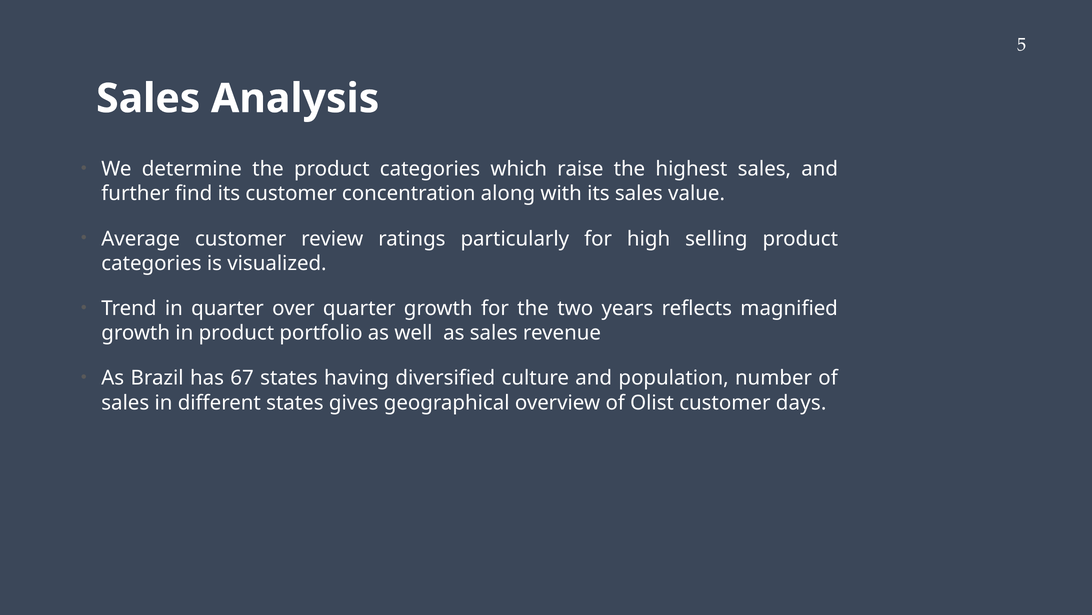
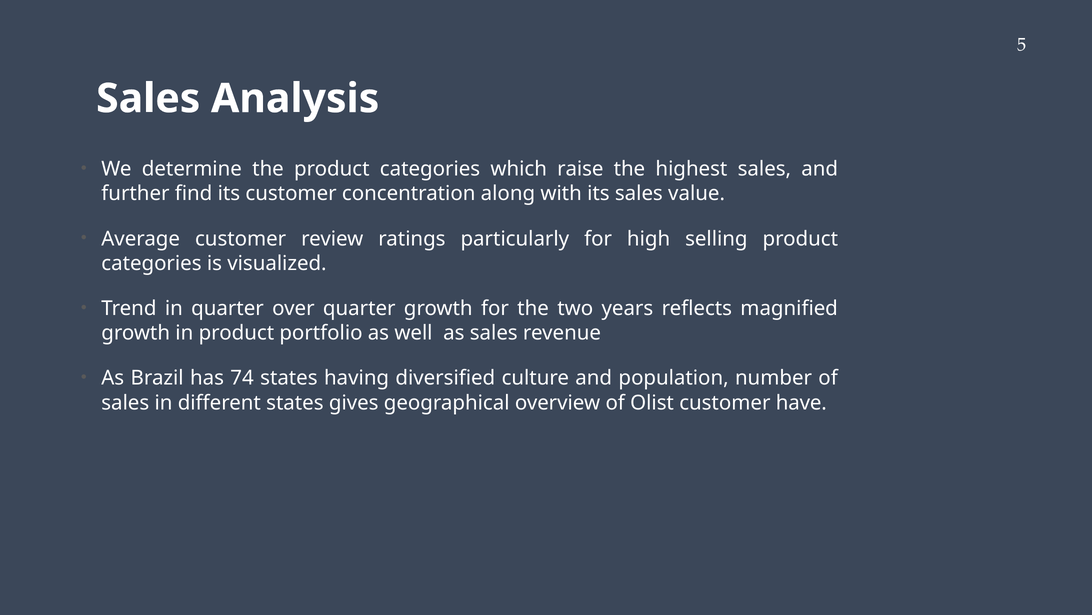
67: 67 -> 74
days: days -> have
